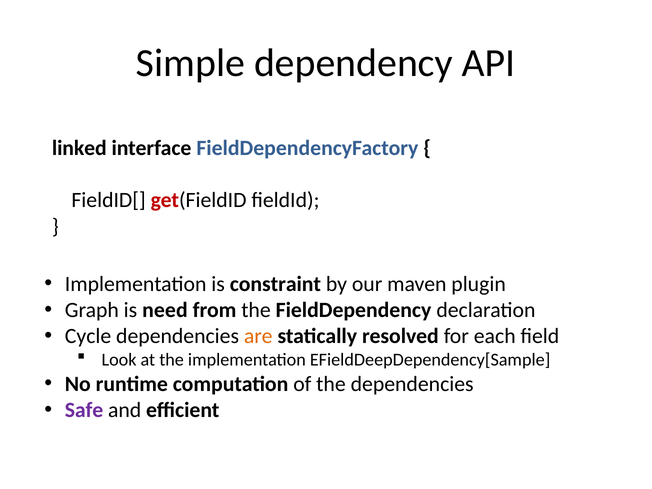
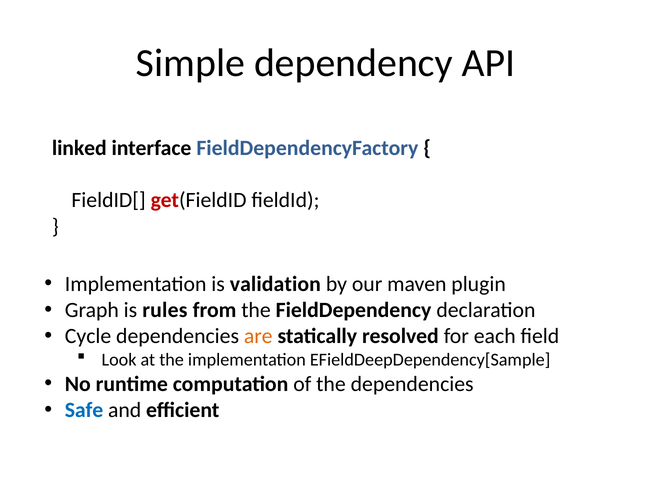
constraint: constraint -> validation
need: need -> rules
Safe colour: purple -> blue
